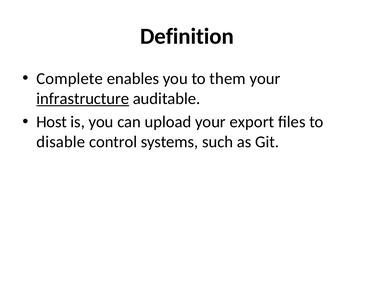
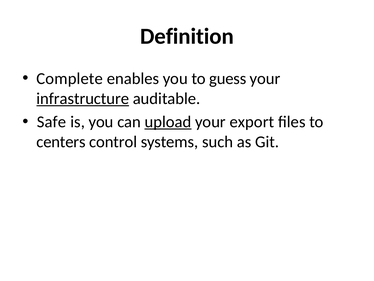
them: them -> guess
Host: Host -> Safe
upload underline: none -> present
disable: disable -> centers
